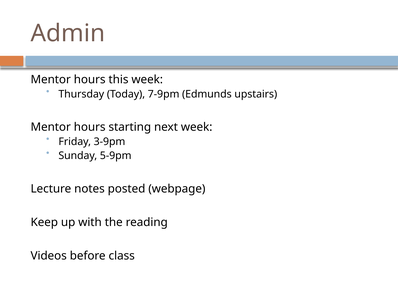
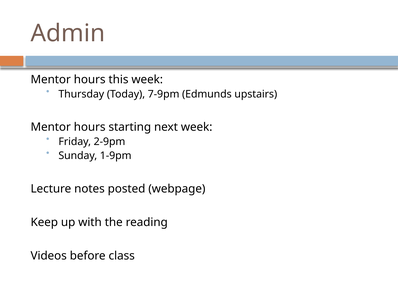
3-9pm: 3-9pm -> 2-9pm
5-9pm: 5-9pm -> 1-9pm
